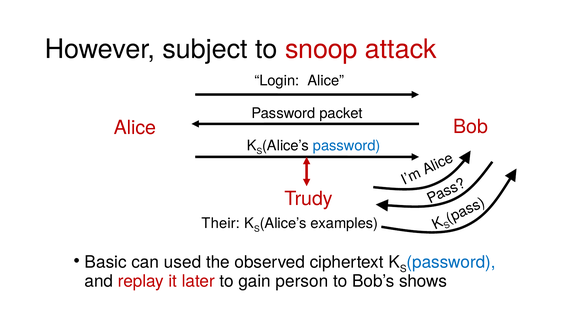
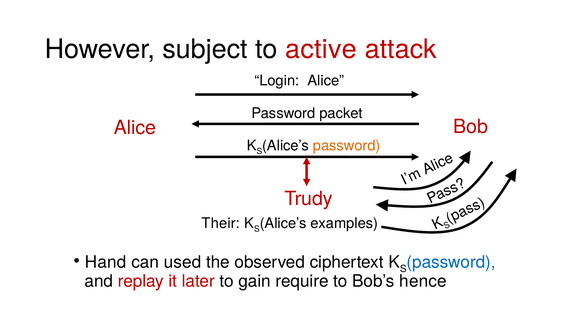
snoop: snoop -> active
password at (347, 146) colour: blue -> orange
Basic: Basic -> Hand
person: person -> require
shows: shows -> hence
